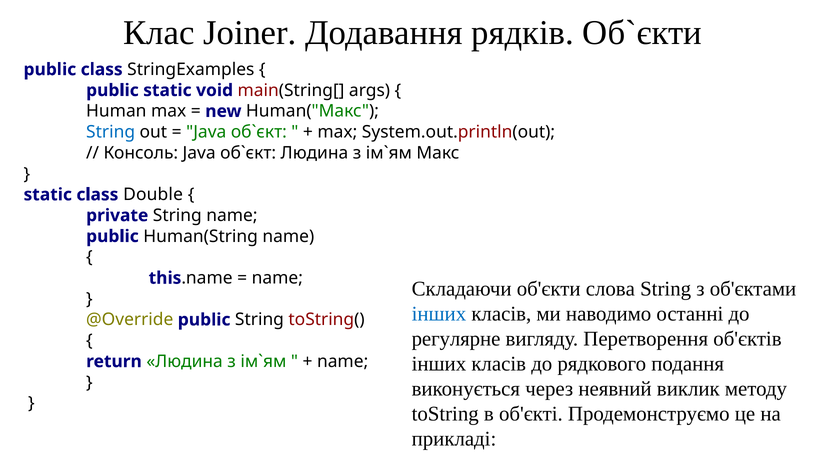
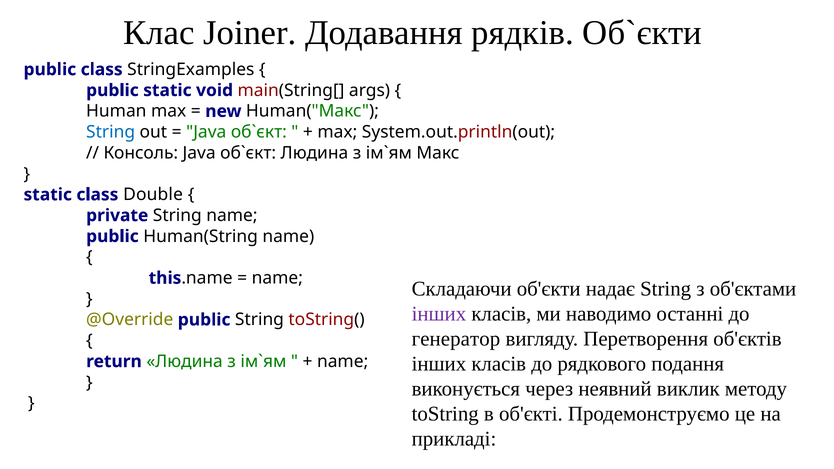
слова: слова -> надає
інших at (439, 314) colour: blue -> purple
регулярне: регулярне -> генератор
